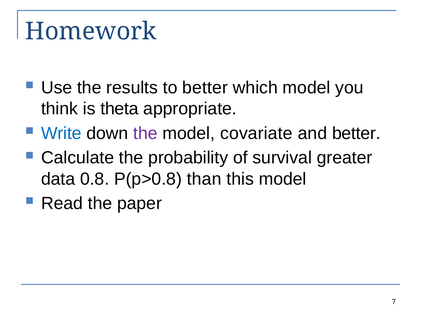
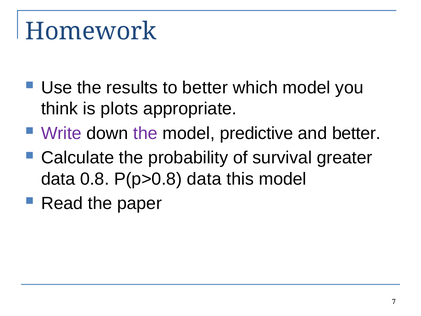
theta: theta -> plots
Write colour: blue -> purple
covariate: covariate -> predictive
P(p>0.8 than: than -> data
